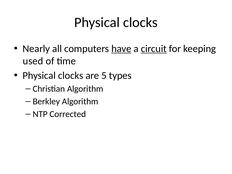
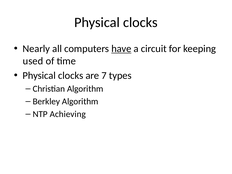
circuit underline: present -> none
5: 5 -> 7
Corrected: Corrected -> Achieving
